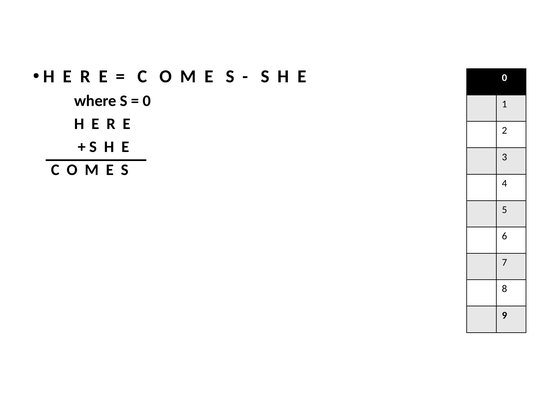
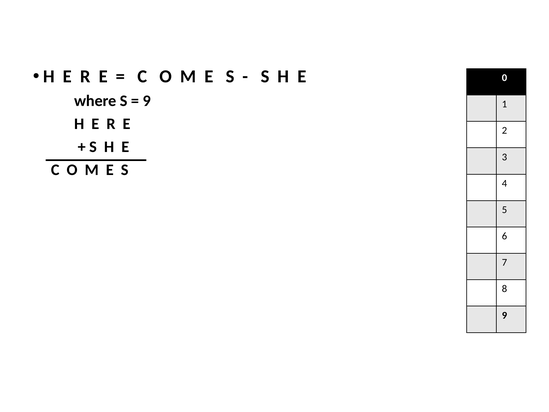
0 at (147, 101): 0 -> 9
